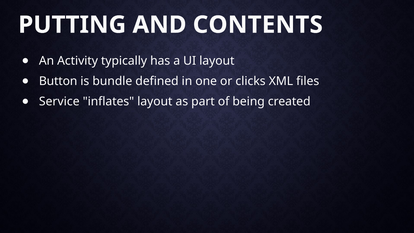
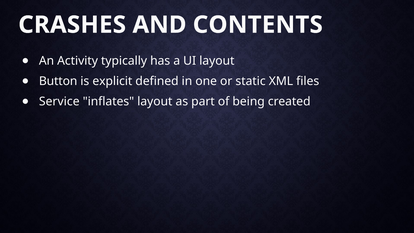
PUTTING: PUTTING -> CRASHES
bundle: bundle -> explicit
clicks: clicks -> static
